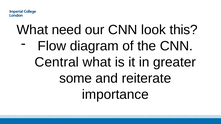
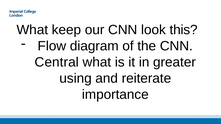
need: need -> keep
some: some -> using
